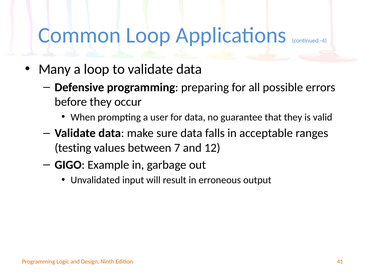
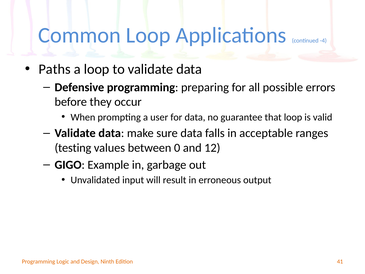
Many: Many -> Paths
that they: they -> loop
7: 7 -> 0
